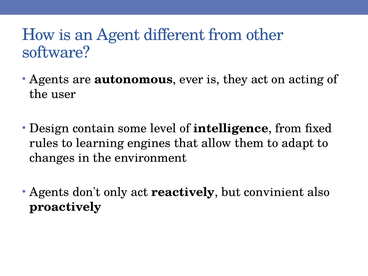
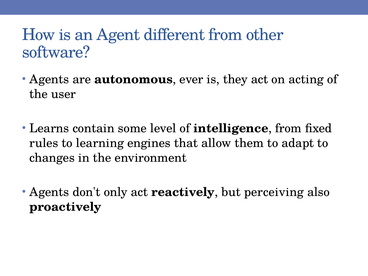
Design: Design -> Learns
convinient: convinient -> perceiving
